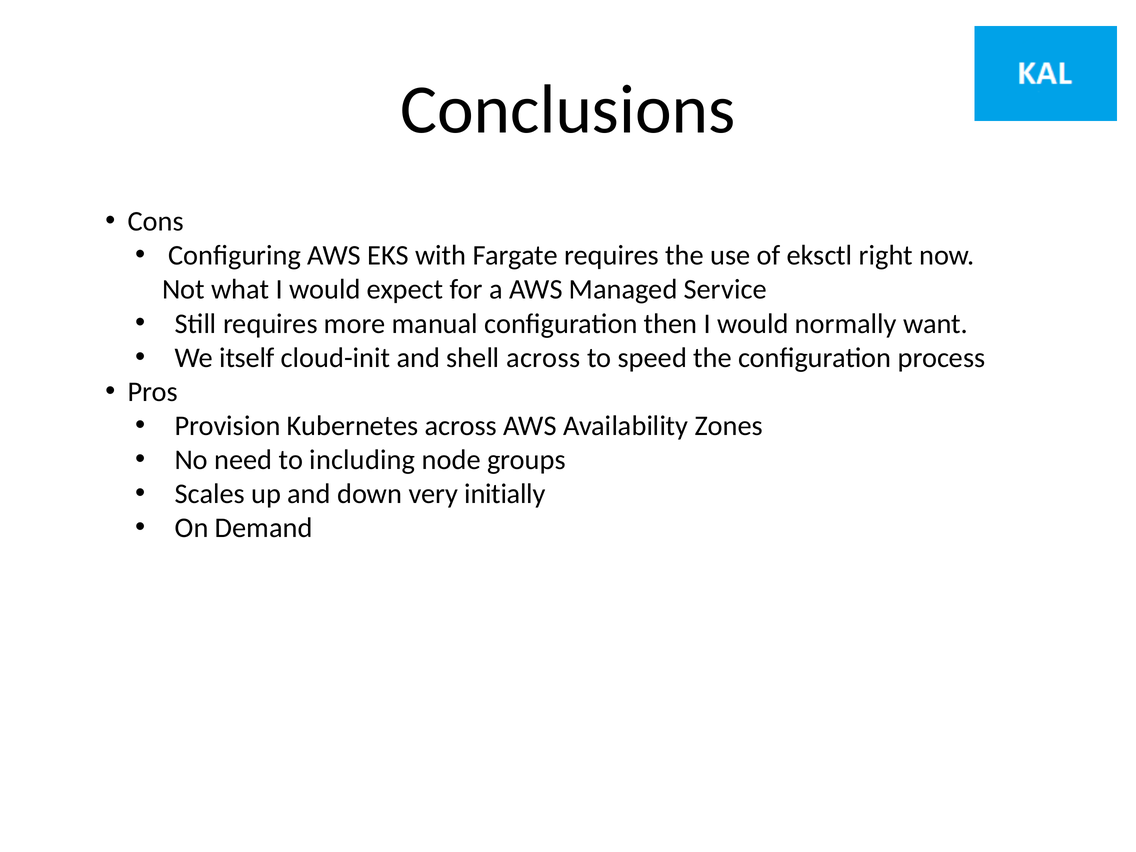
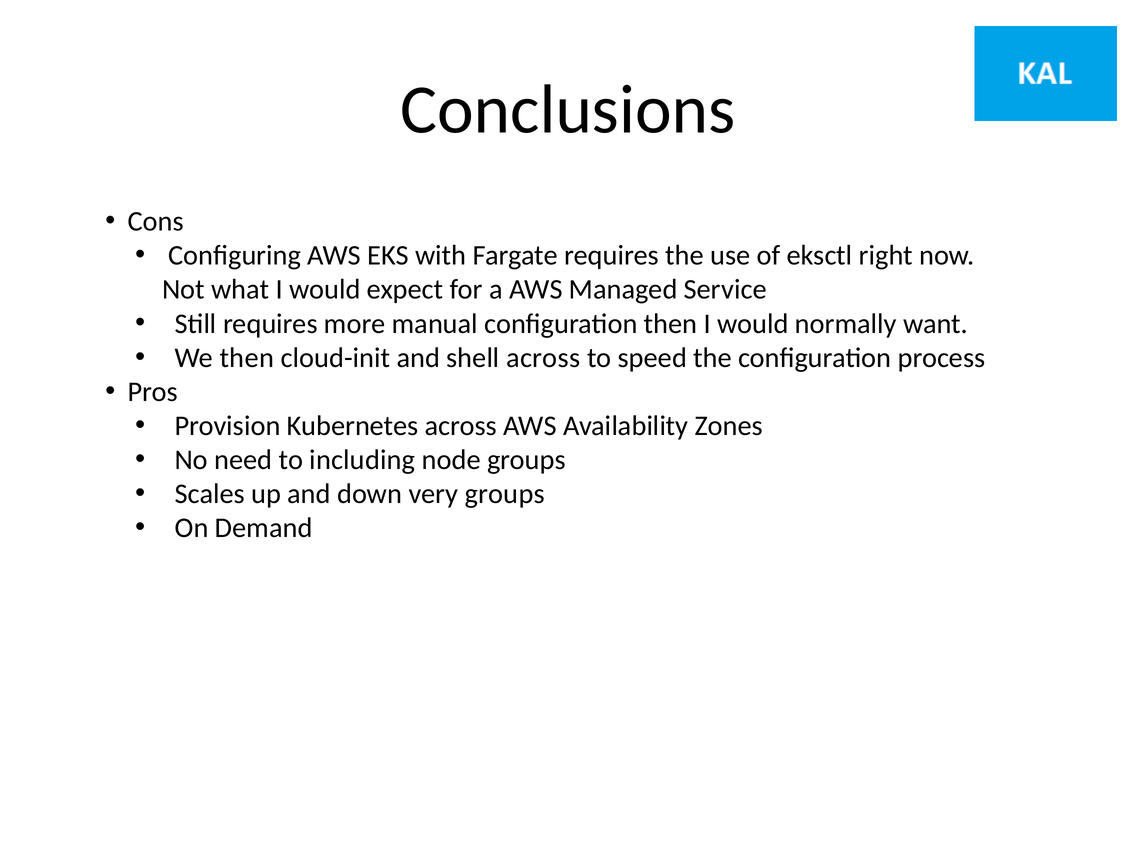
We itself: itself -> then
very initially: initially -> groups
